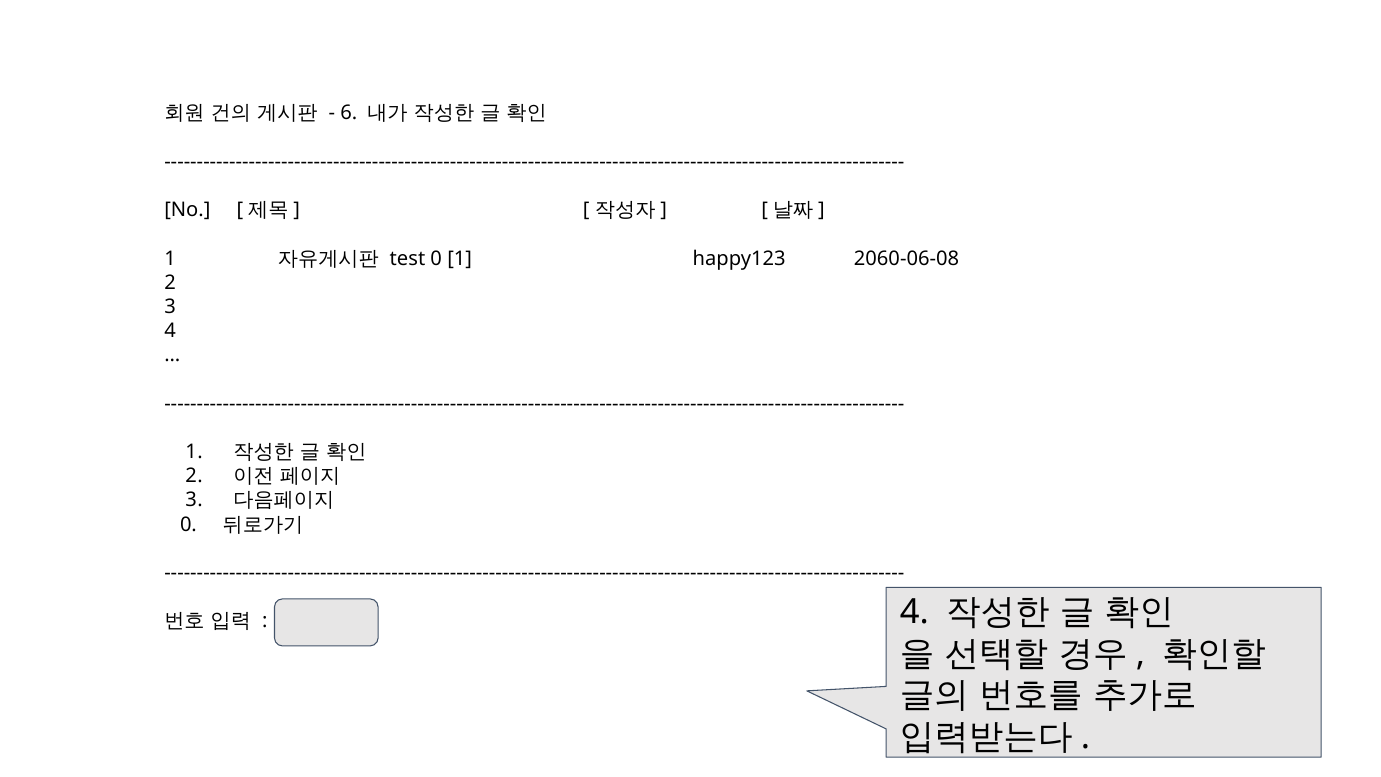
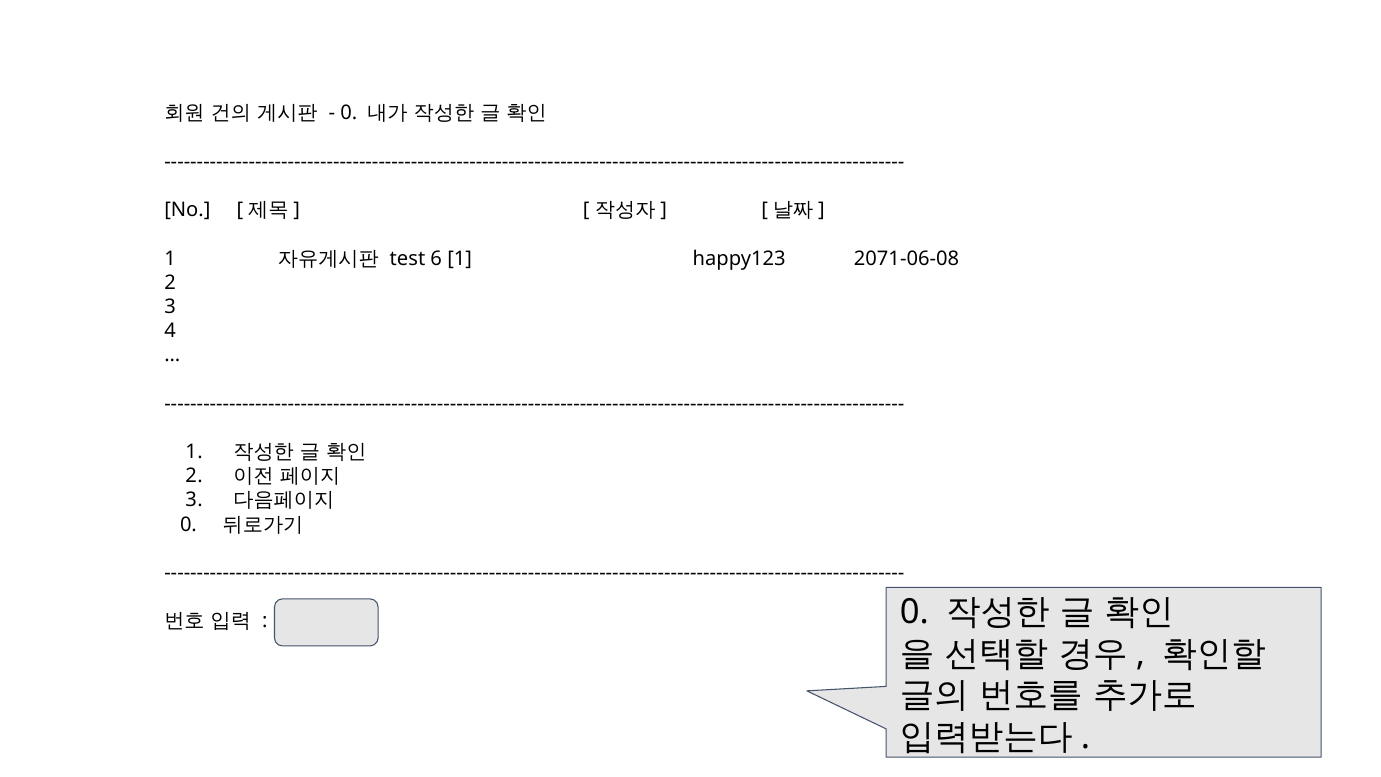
6 at (349, 113): 6 -> 0
test 0: 0 -> 6
2060-06-08: 2060-06-08 -> 2071-06-08
4 at (914, 612): 4 -> 0
